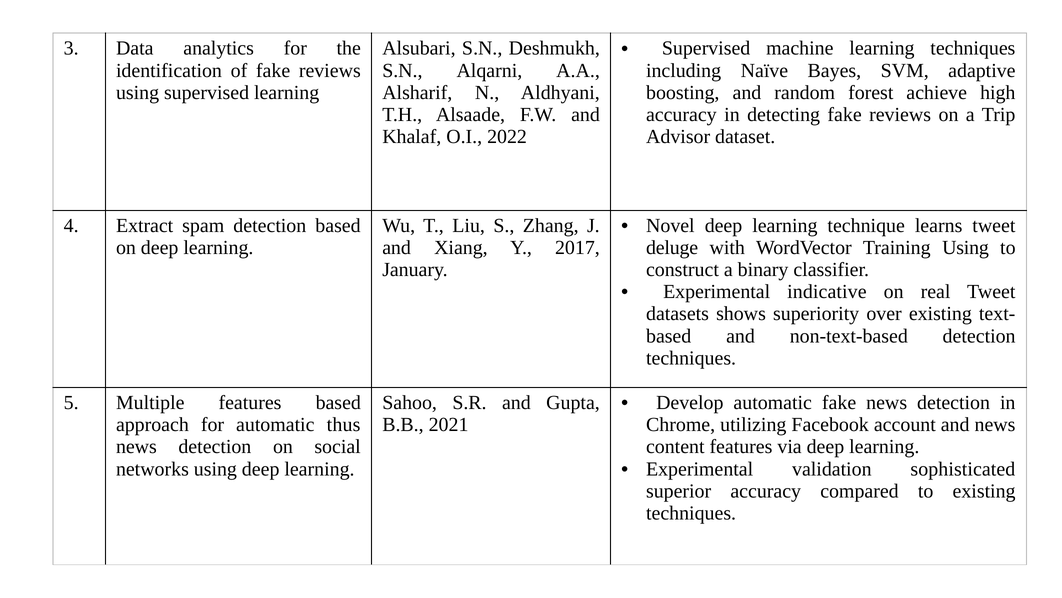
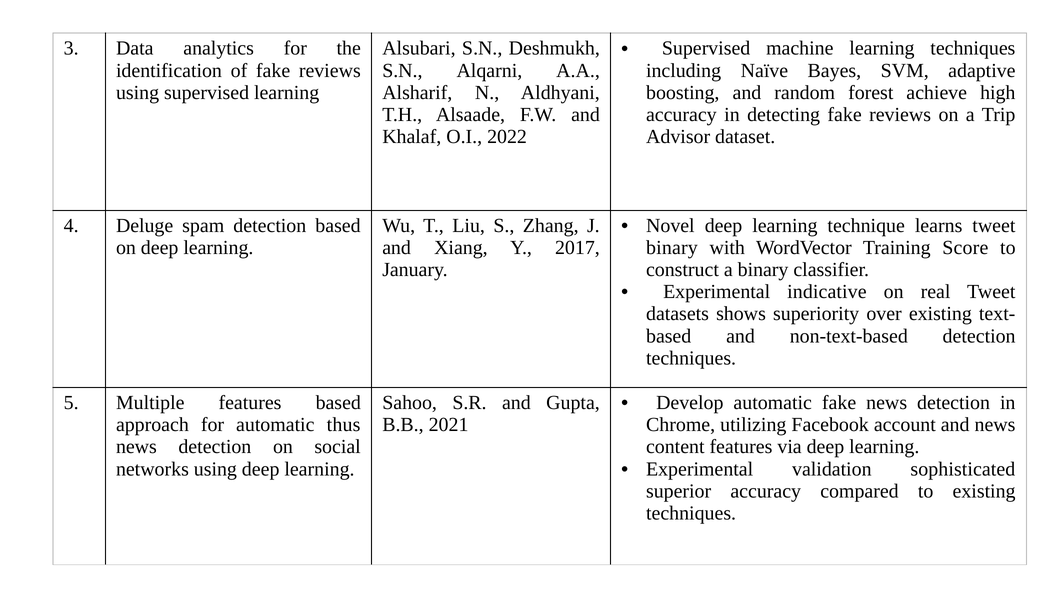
Extract: Extract -> Deluge
deluge at (672, 247): deluge -> binary
Training Using: Using -> Score
